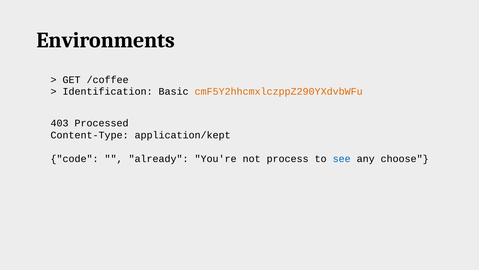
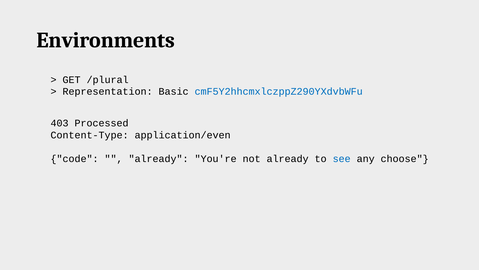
/coffee: /coffee -> /plural
Identification: Identification -> Representation
cmF5Y2hhcmxlczppZ290YXdvbWFu colour: orange -> blue
application/kept: application/kept -> application/even
not process: process -> already
